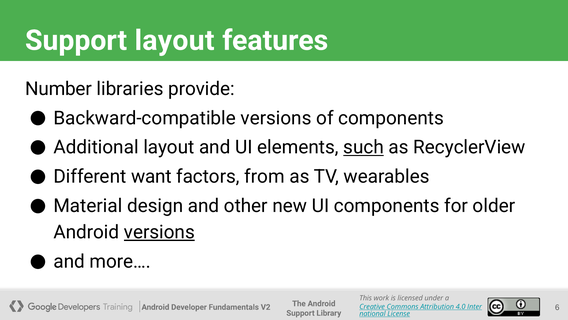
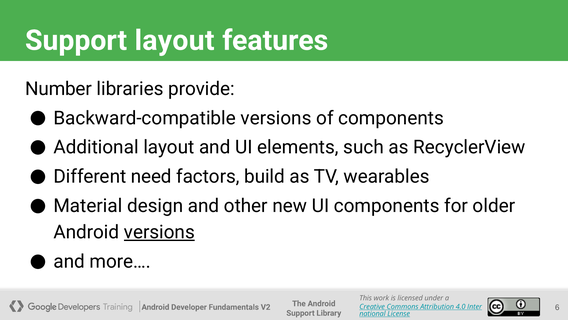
such underline: present -> none
want: want -> need
from: from -> build
